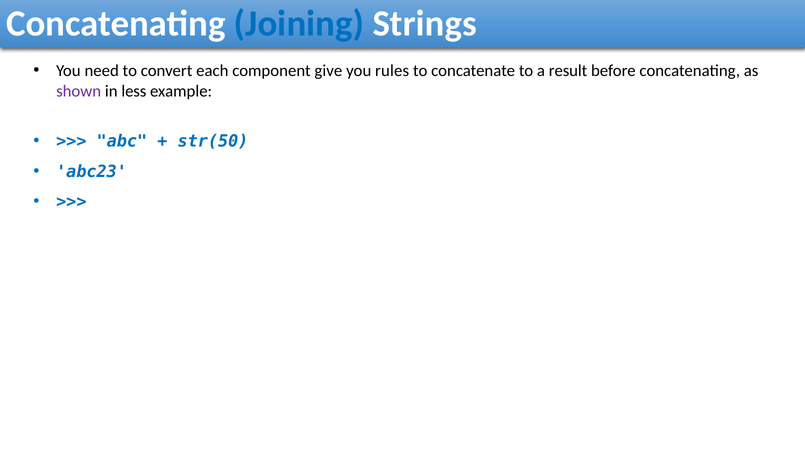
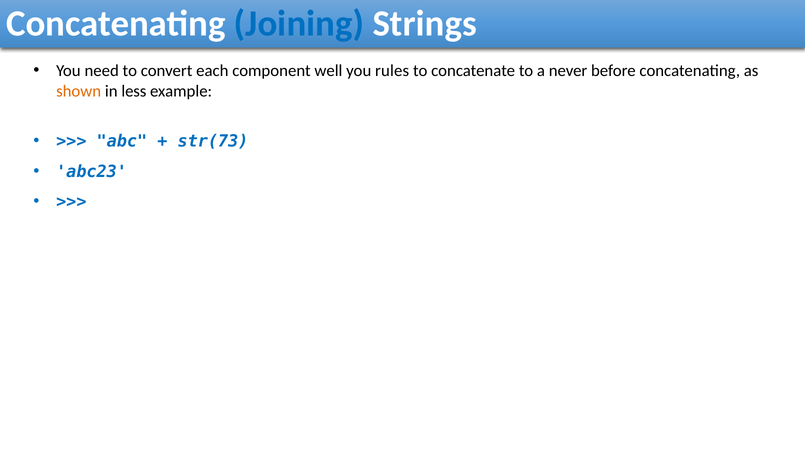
give: give -> well
result: result -> never
shown colour: purple -> orange
str(50: str(50 -> str(73
